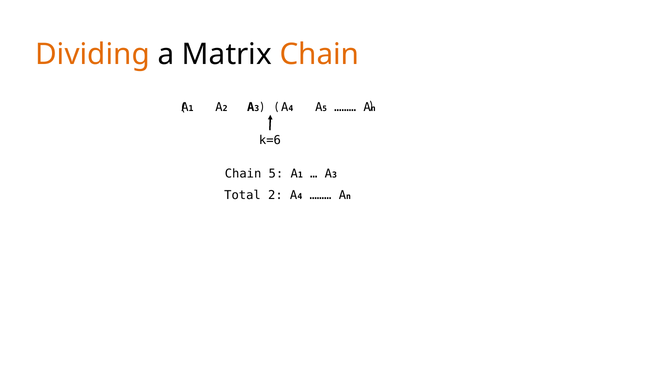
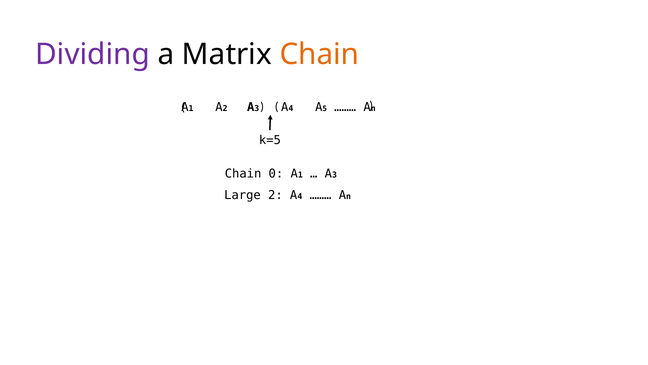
Dividing colour: orange -> purple
k=6: k=6 -> k=5
Chain 5: 5 -> 0
Total: Total -> Large
